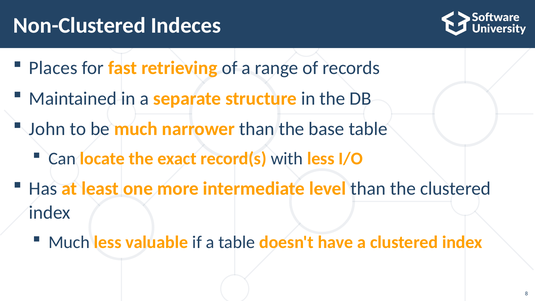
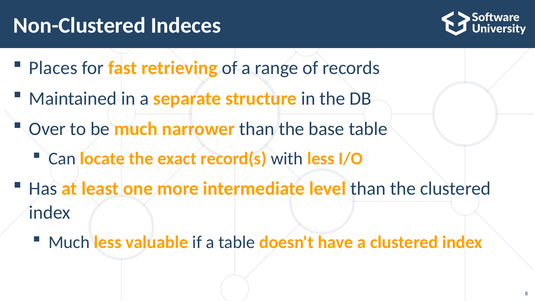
John: John -> Over
